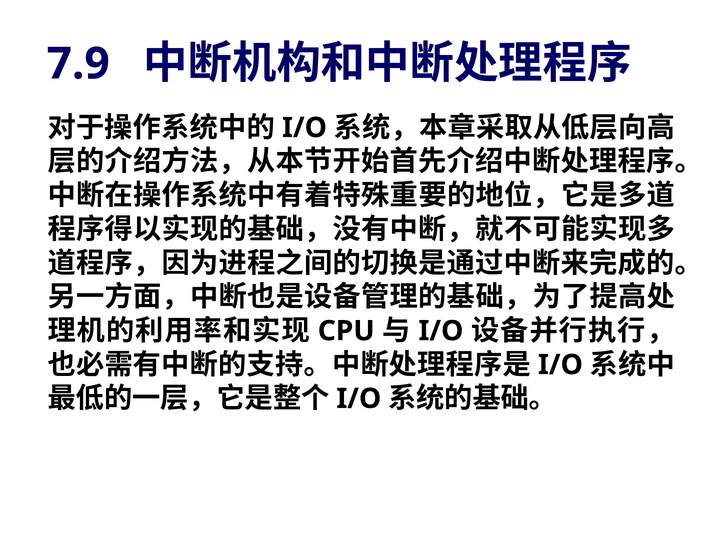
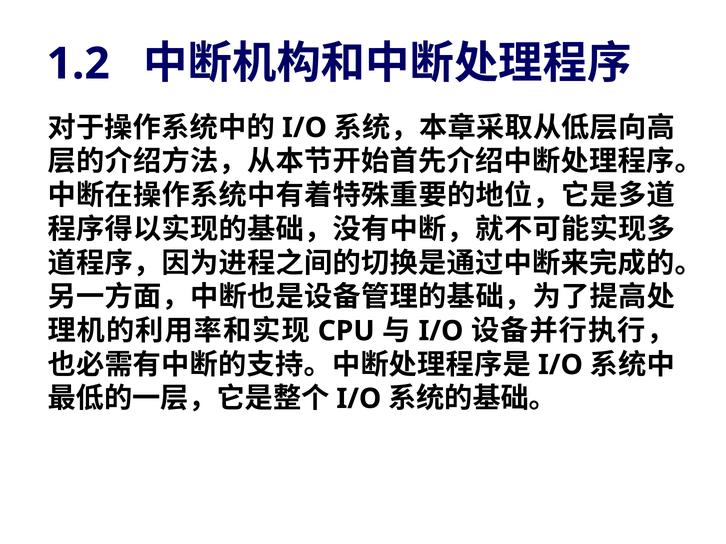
7.9: 7.9 -> 1.2
